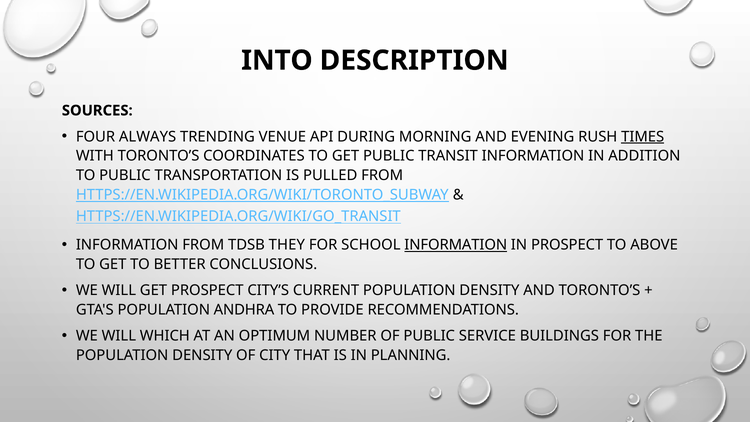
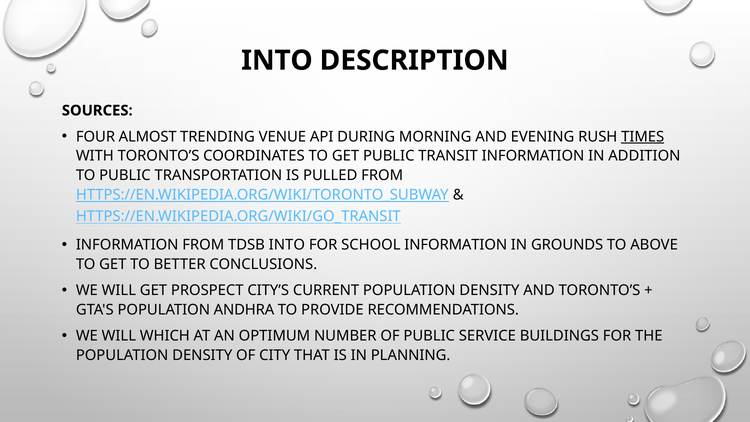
ALWAYS: ALWAYS -> ALMOST
TDSB THEY: THEY -> INTO
INFORMATION at (456, 245) underline: present -> none
IN PROSPECT: PROSPECT -> GROUNDS
